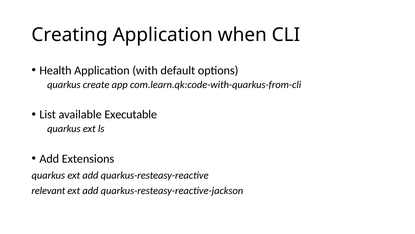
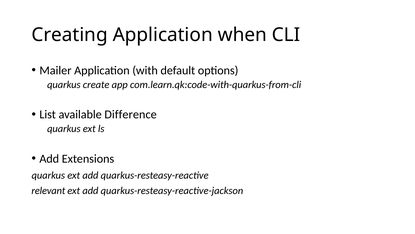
Health: Health -> Mailer
Executable: Executable -> Difference
